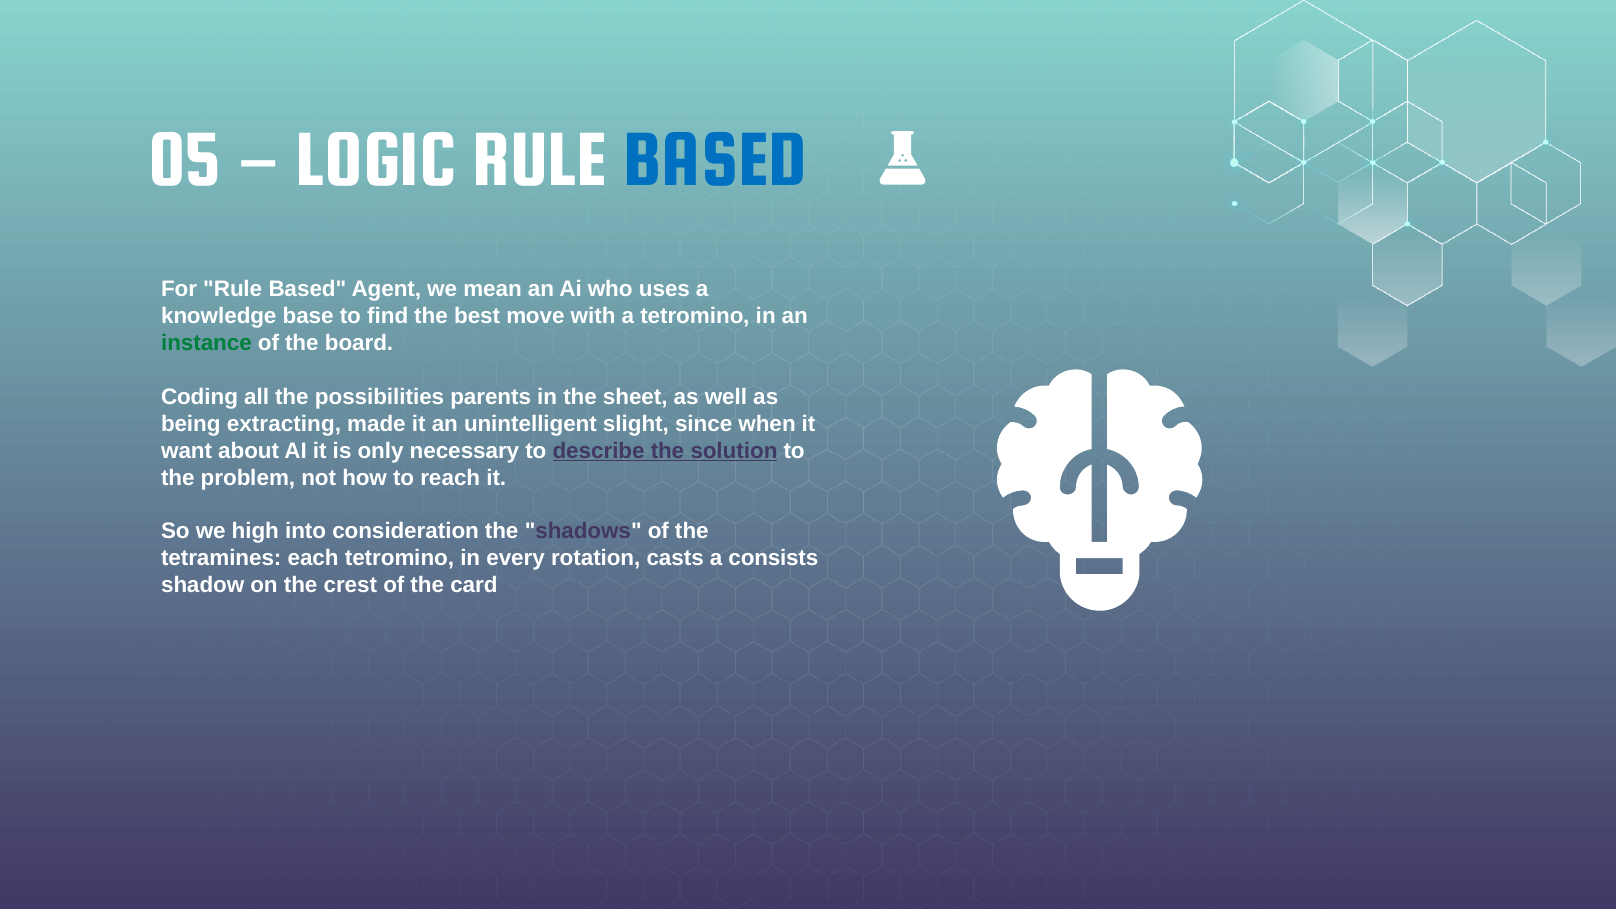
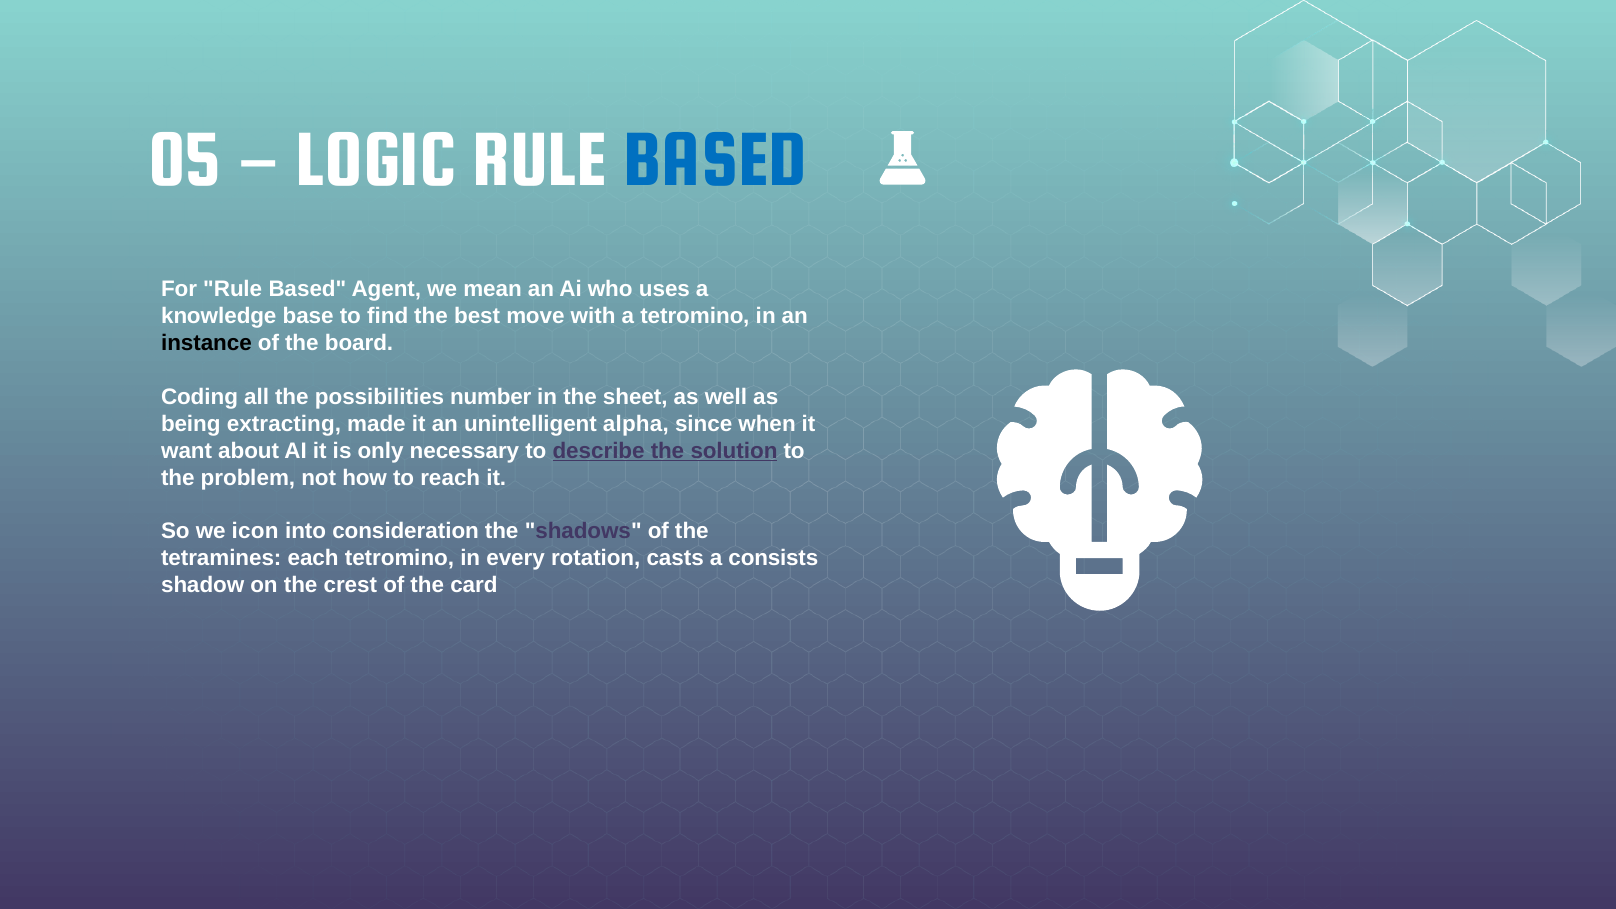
instance colour: green -> black
parents: parents -> number
slight: slight -> alpha
high: high -> icon
